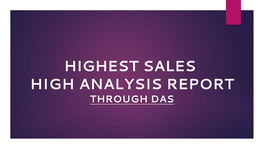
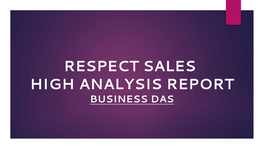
HIGHEST: HIGHEST -> RESPECT
THROUGH: THROUGH -> BUSINESS
